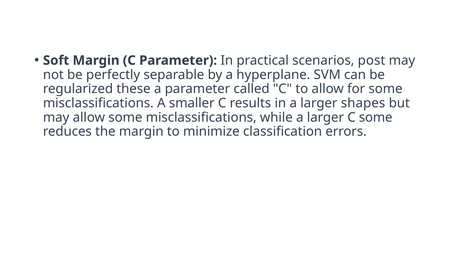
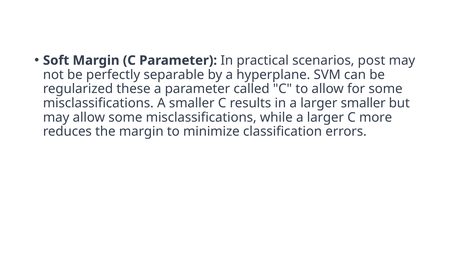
larger shapes: shapes -> smaller
C some: some -> more
